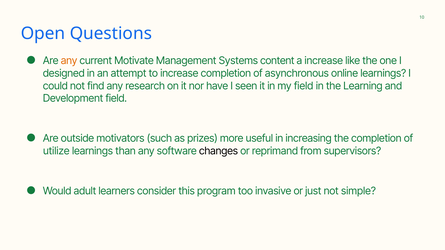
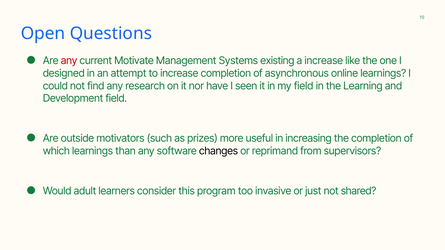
any at (69, 61) colour: orange -> red
content: content -> existing
utilize: utilize -> which
simple: simple -> shared
